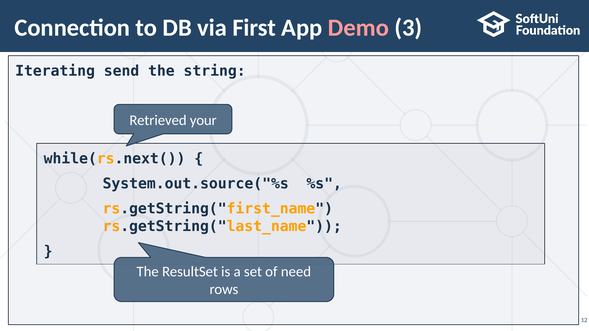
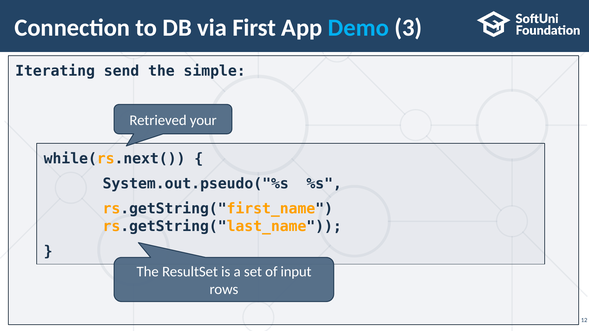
Demo colour: pink -> light blue
string: string -> simple
System.out.source("%s: System.out.source("%s -> System.out.pseudo("%s
need: need -> input
